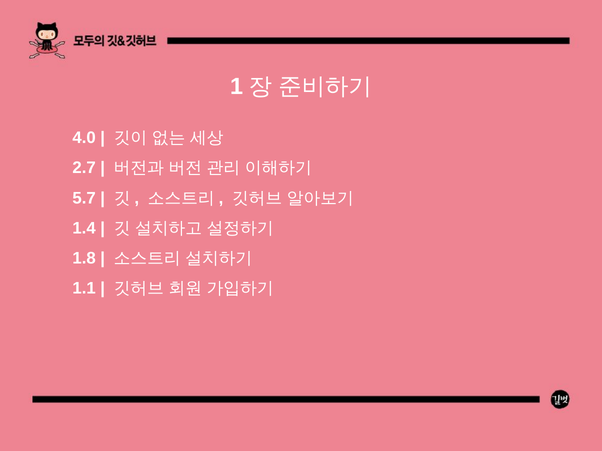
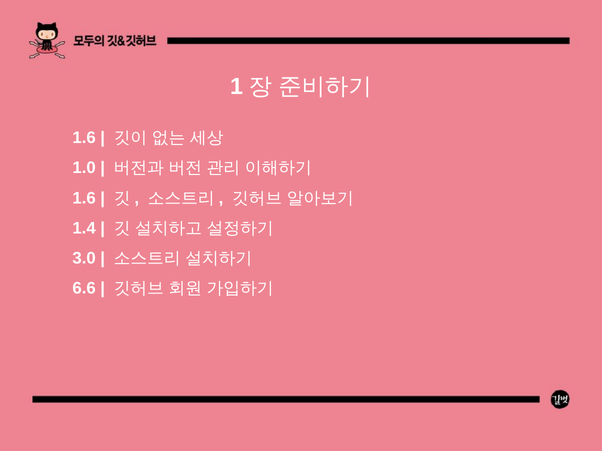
4.0 at (84, 138): 4.0 -> 1.6
2.7: 2.7 -> 1.0
5.7 at (84, 198): 5.7 -> 1.6
1.8: 1.8 -> 3.0
1.1: 1.1 -> 6.6
